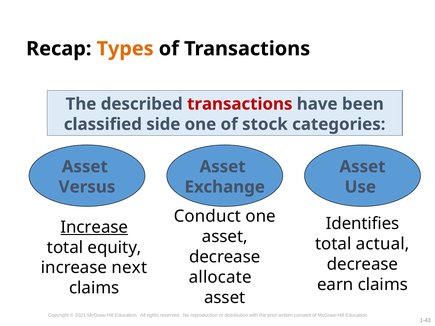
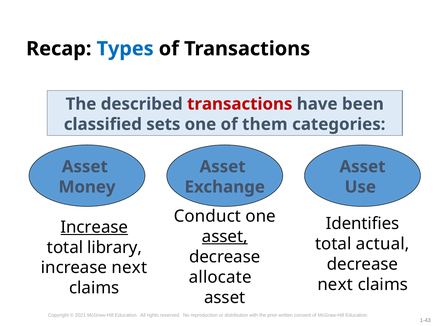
Types colour: orange -> blue
side: side -> sets
stock: stock -> them
Versus: Versus -> Money
asset at (225, 237) underline: none -> present
equity: equity -> library
earn at (335, 285): earn -> next
